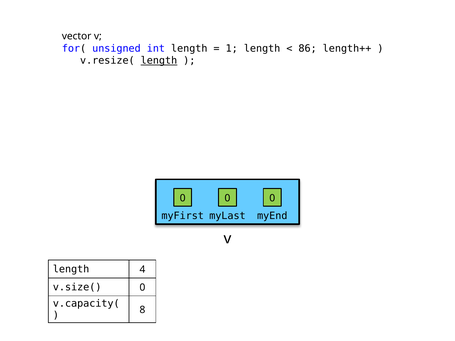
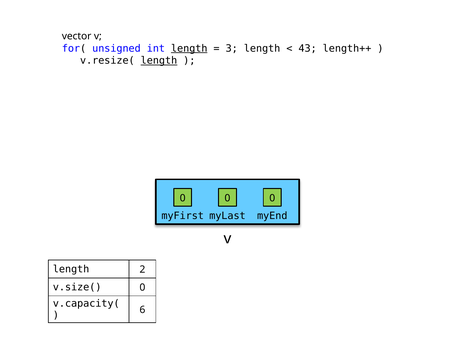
length at (189, 48) underline: none -> present
1: 1 -> 3
86: 86 -> 43
4: 4 -> 2
8: 8 -> 6
